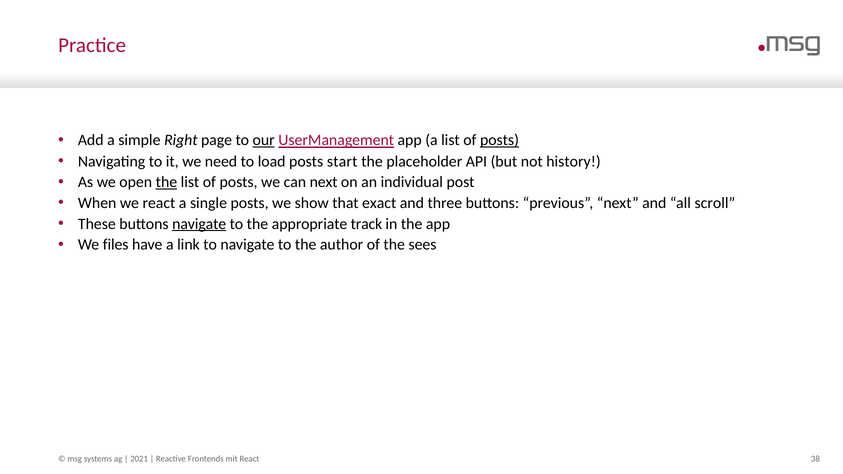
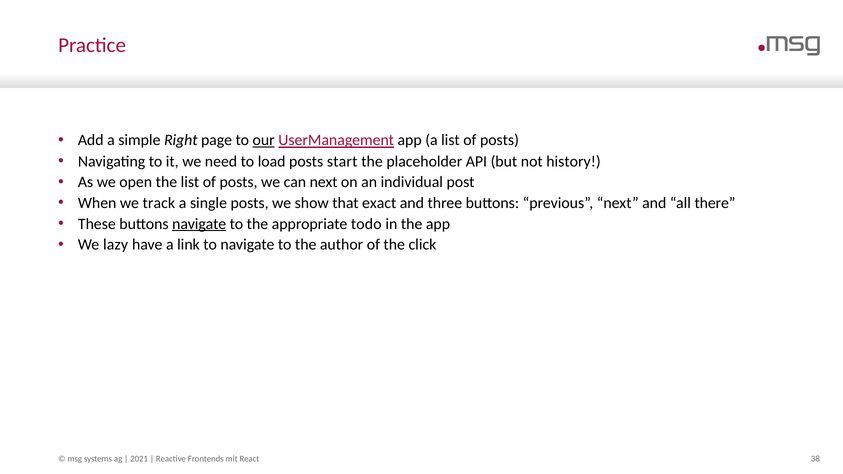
posts at (499, 140) underline: present -> none
the at (166, 182) underline: present -> none
we react: react -> track
scroll: scroll -> there
track: track -> todo
files: files -> lazy
sees: sees -> click
